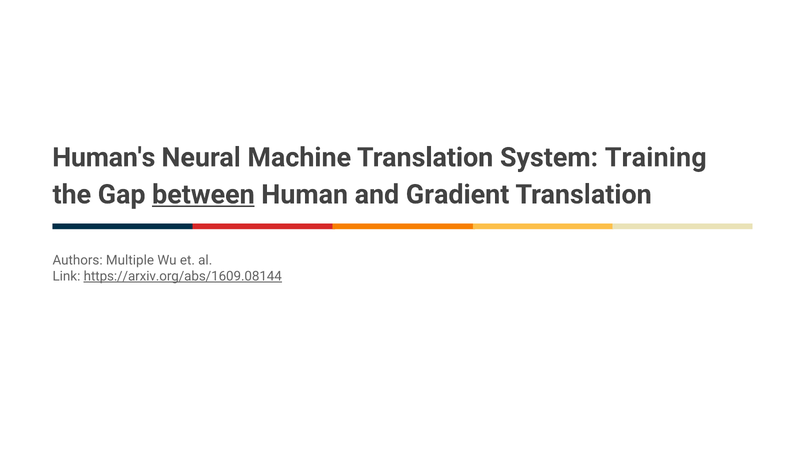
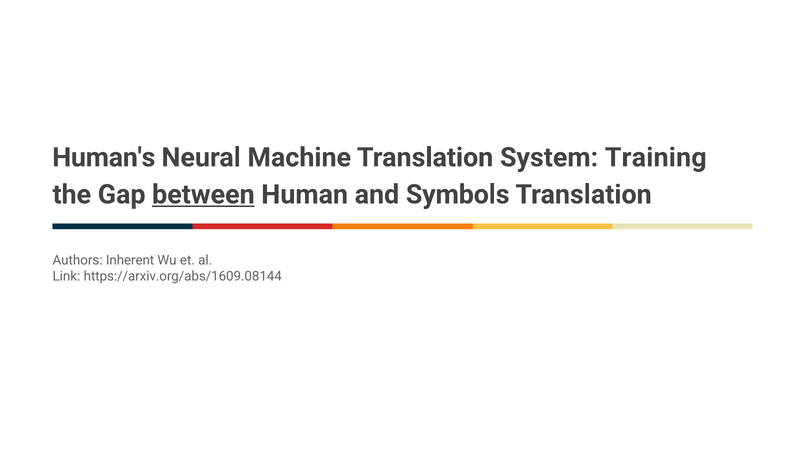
Gradient: Gradient -> Symbols
Multiple: Multiple -> Inherent
https://arxiv.org/abs/1609.08144 underline: present -> none
